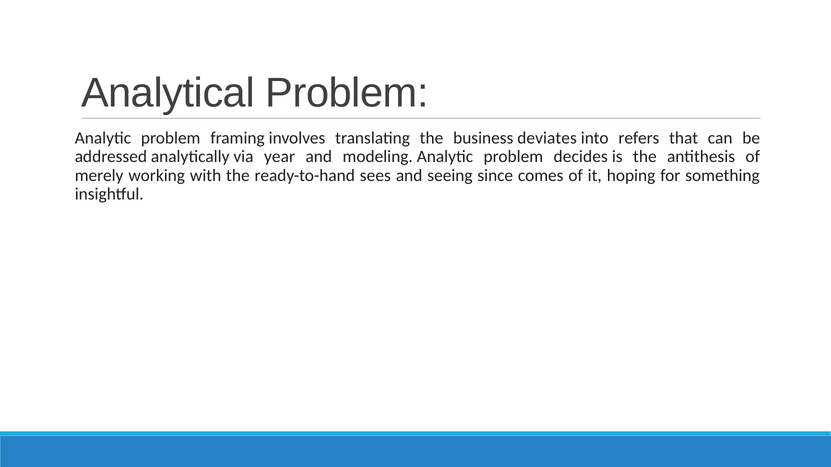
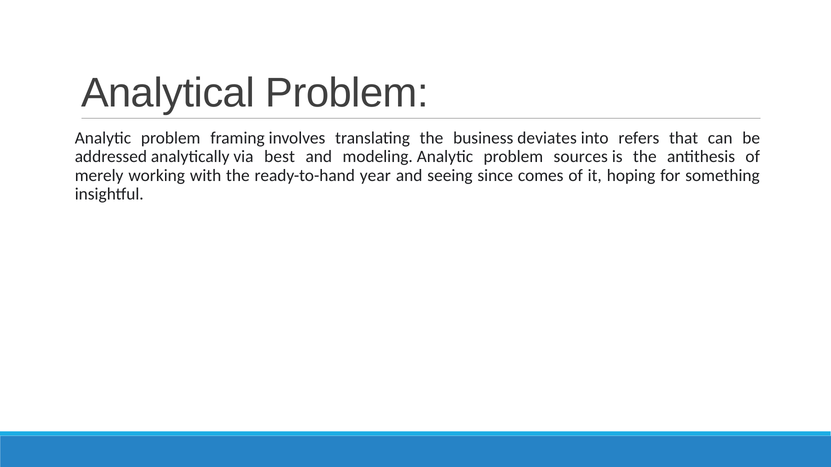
year: year -> best
decides: decides -> sources
sees: sees -> year
